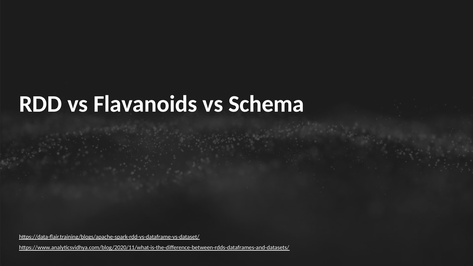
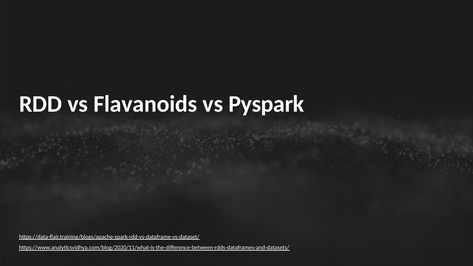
Schema: Schema -> Pyspark
